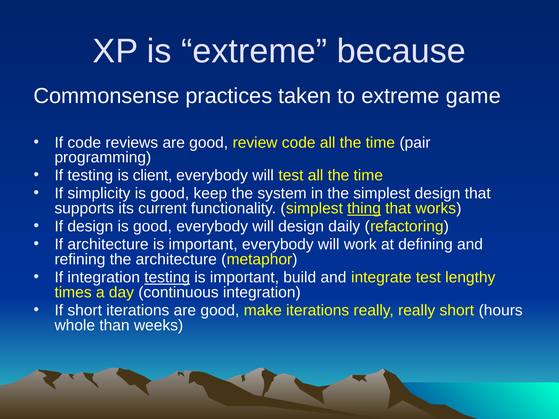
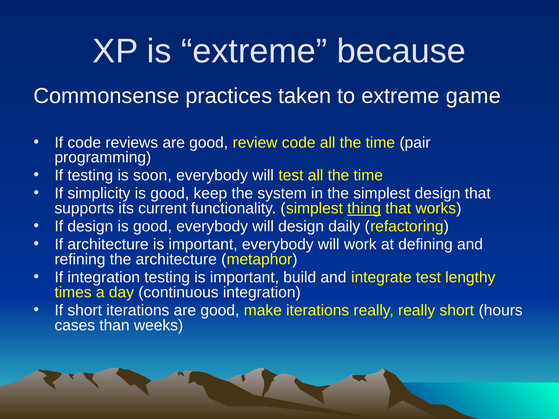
client: client -> soon
testing at (167, 278) underline: present -> none
whole: whole -> cases
